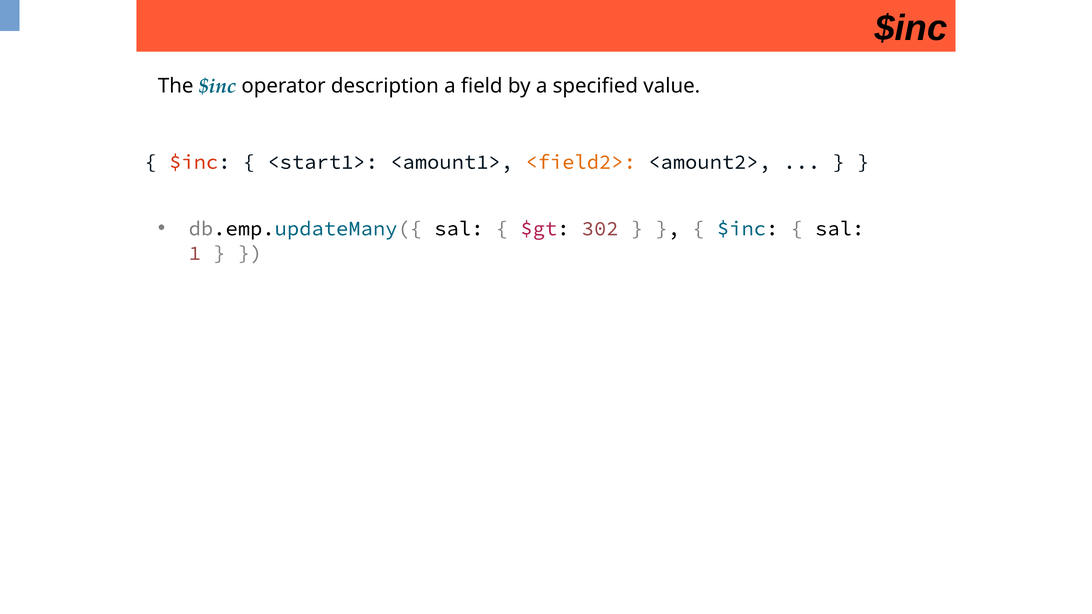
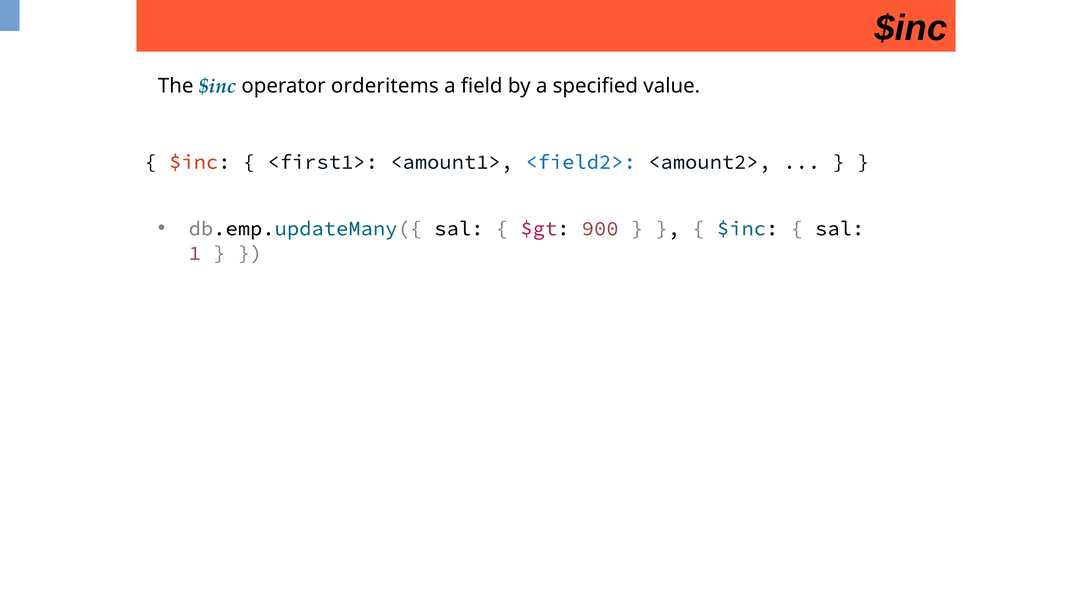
description: description -> orderitems
<start1>: <start1> -> <first1>
<field2> colour: orange -> blue
302: 302 -> 900
